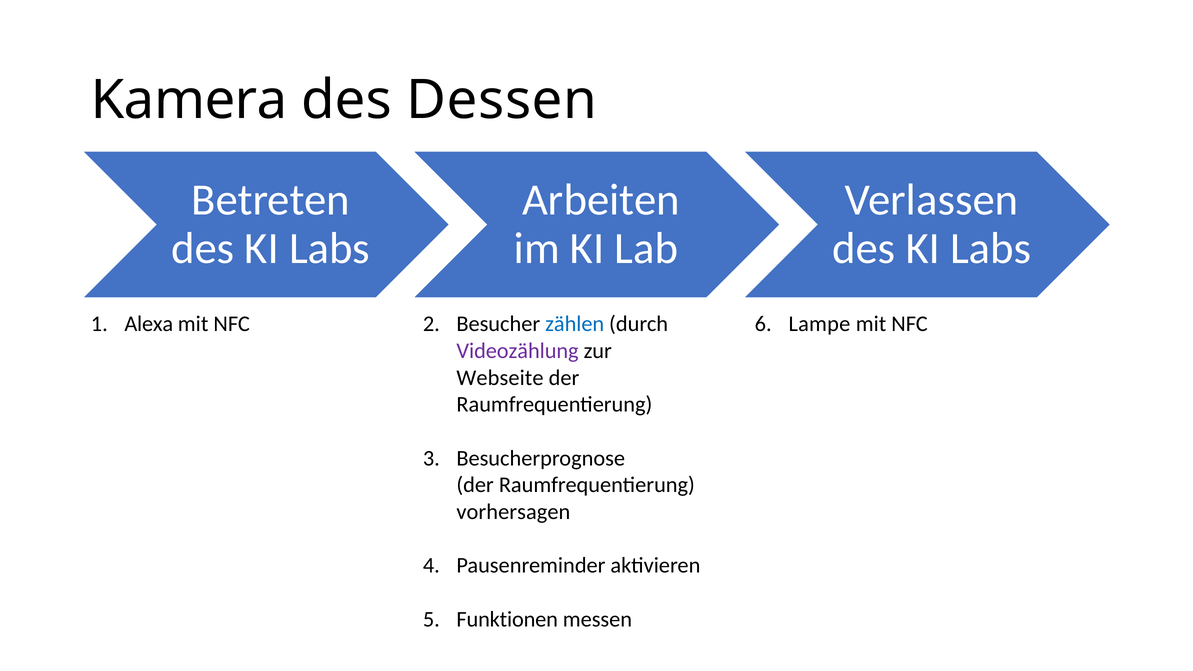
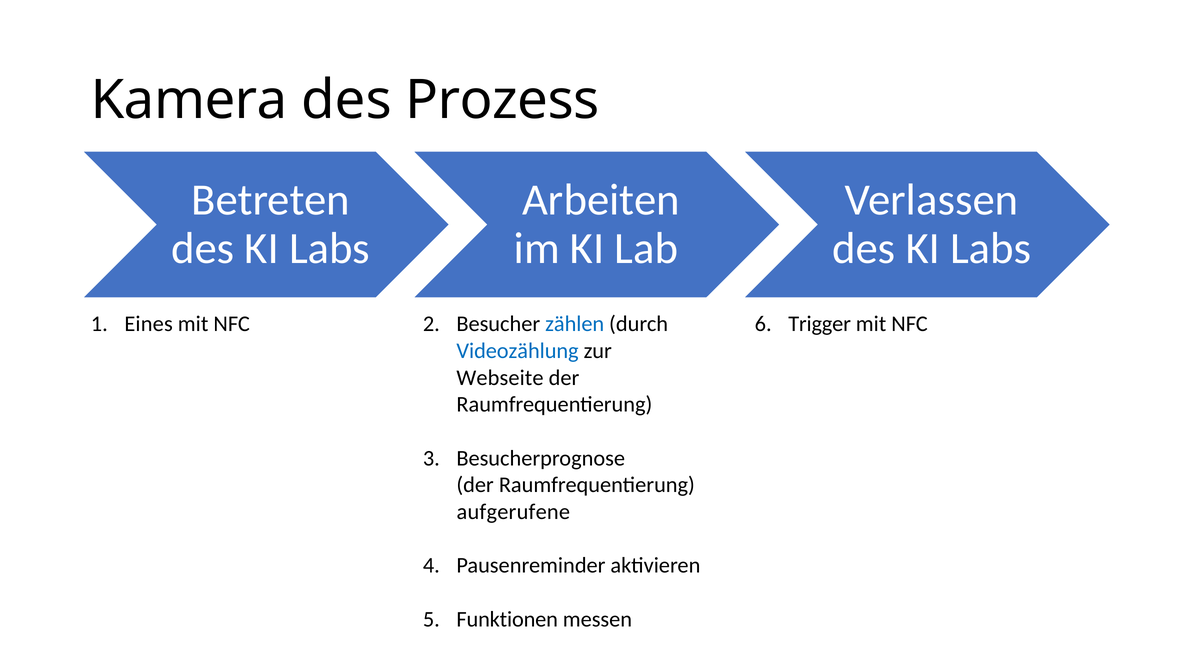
Dessen: Dessen -> Prozess
Alexa: Alexa -> Eines
Lampe: Lampe -> Trigger
Videozählung colour: purple -> blue
vorhersagen: vorhersagen -> aufgerufene
